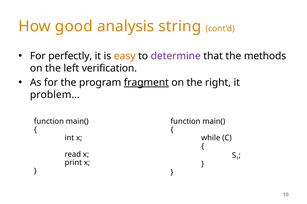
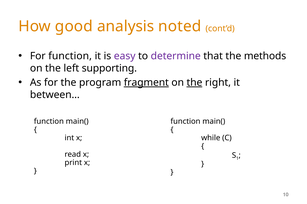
string: string -> noted
For perfectly: perfectly -> function
easy colour: orange -> purple
verification: verification -> supporting
the at (194, 83) underline: none -> present
problem…: problem… -> between…
